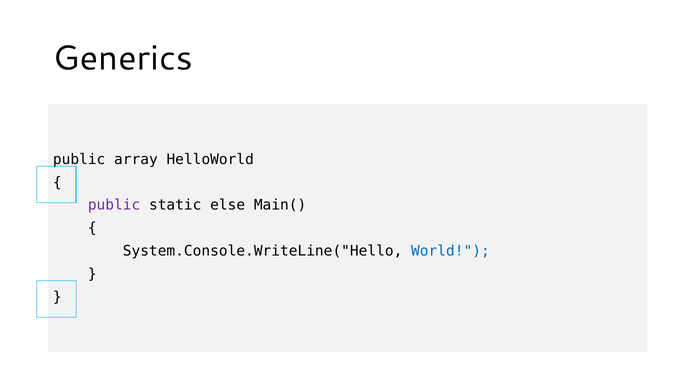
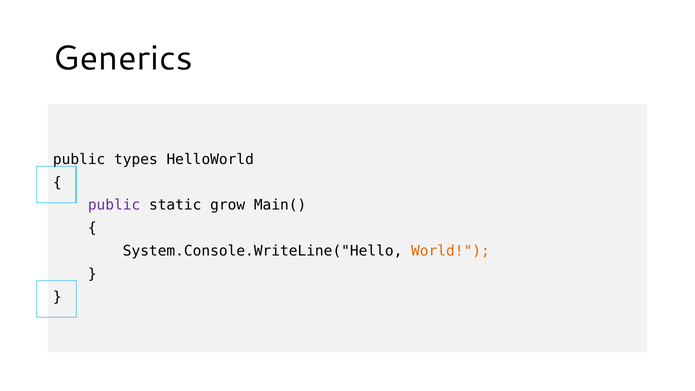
array: array -> types
else: else -> grow
World colour: blue -> orange
